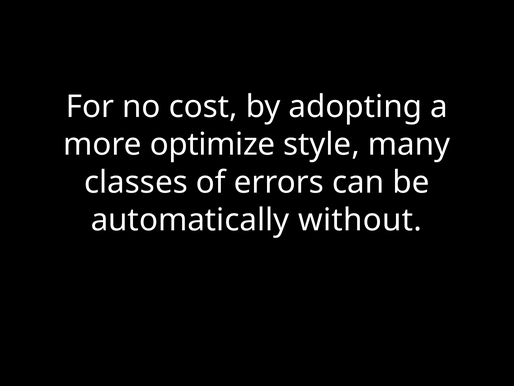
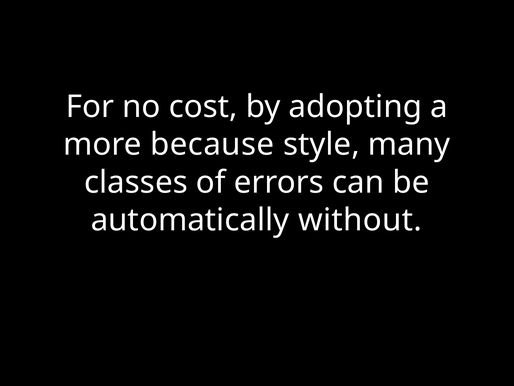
optimize: optimize -> because
